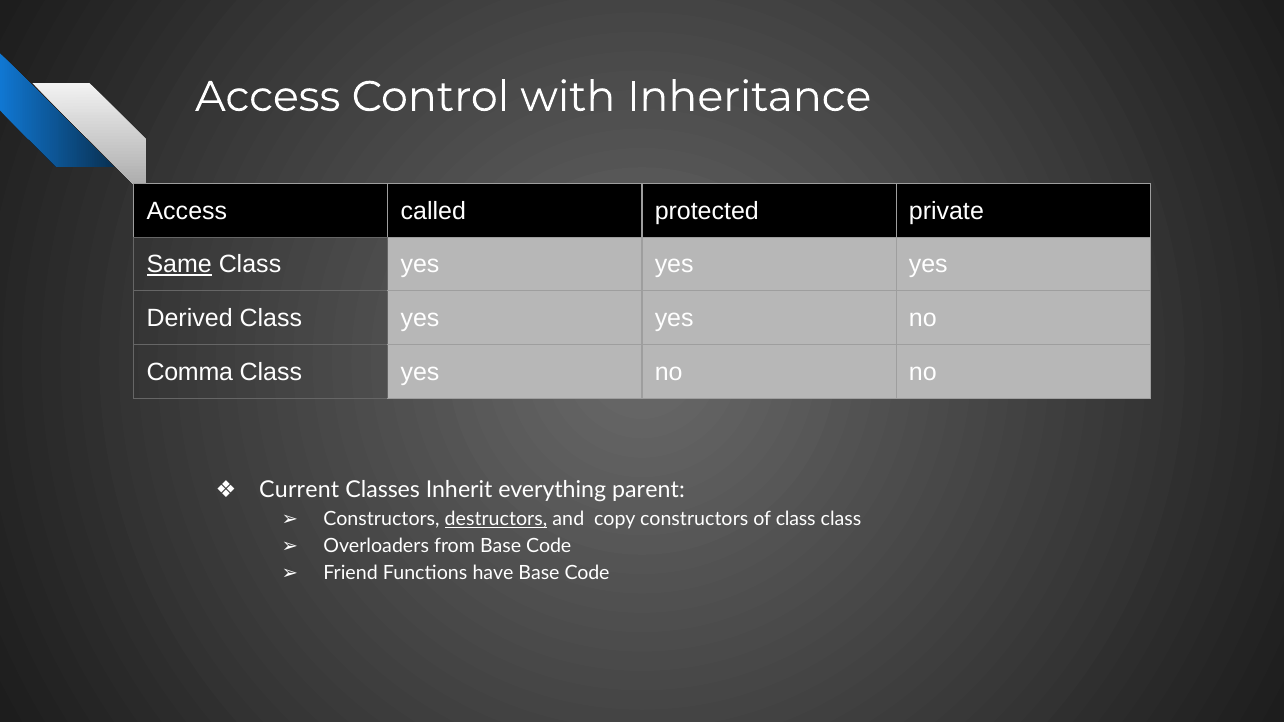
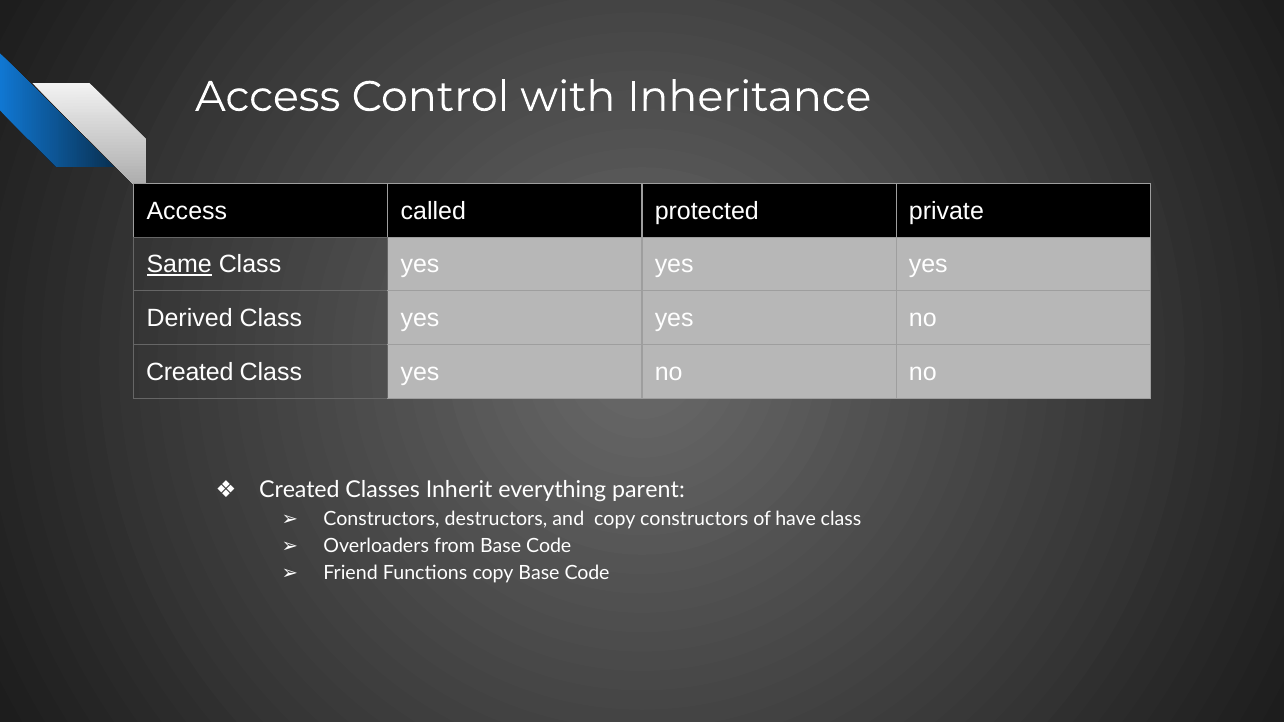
Comma at (190, 372): Comma -> Created
Current at (299, 491): Current -> Created
destructors underline: present -> none
of class: class -> have
Functions have: have -> copy
